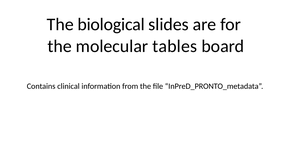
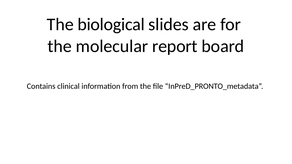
tables: tables -> report
